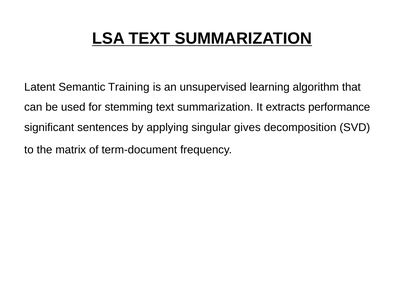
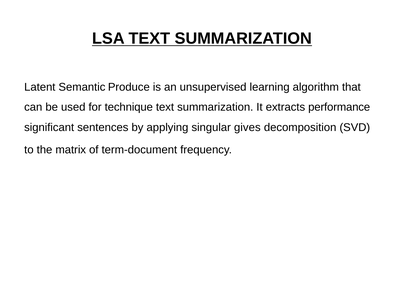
Training: Training -> Produce
stemming: stemming -> technique
